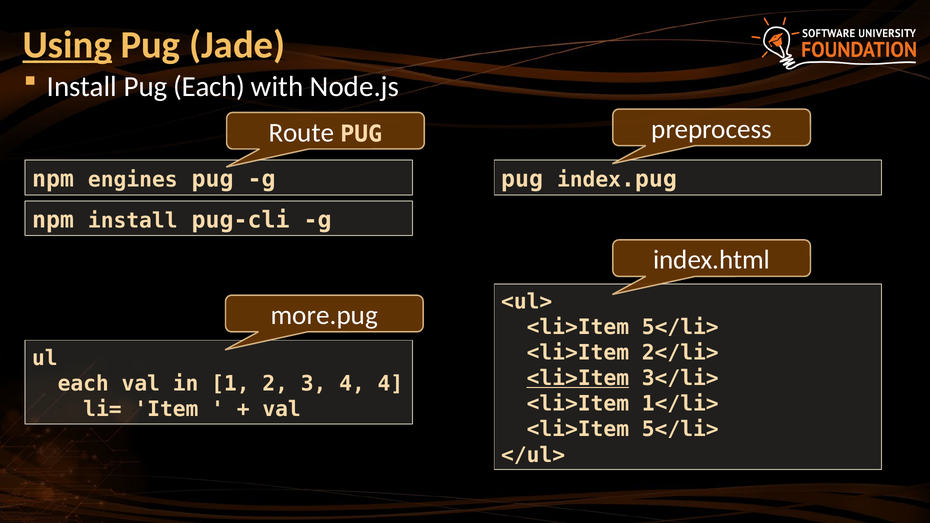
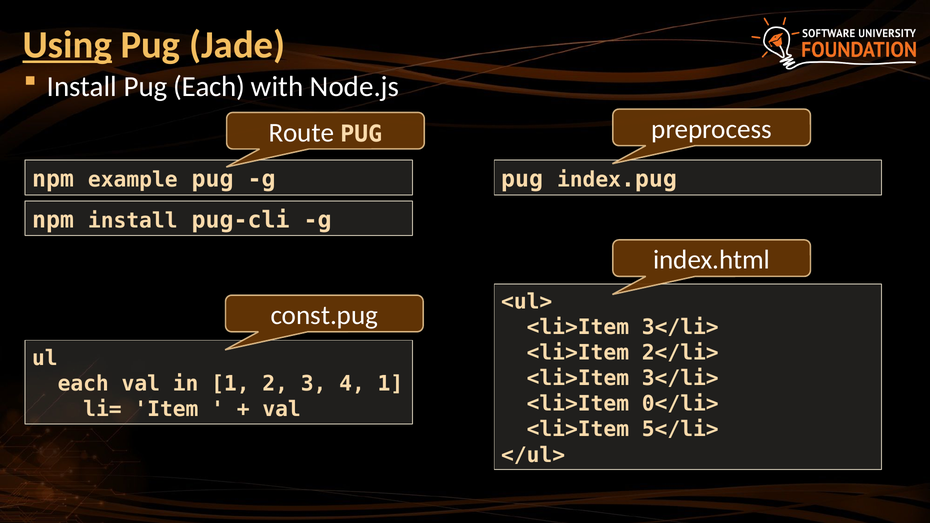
engines: engines -> example
more.pug: more.pug -> const.pug
5</li> at (680, 327): 5</li> -> 3</li>
<li>Item at (578, 379) underline: present -> none
4 4: 4 -> 1
1</li>: 1</li> -> 0</li>
